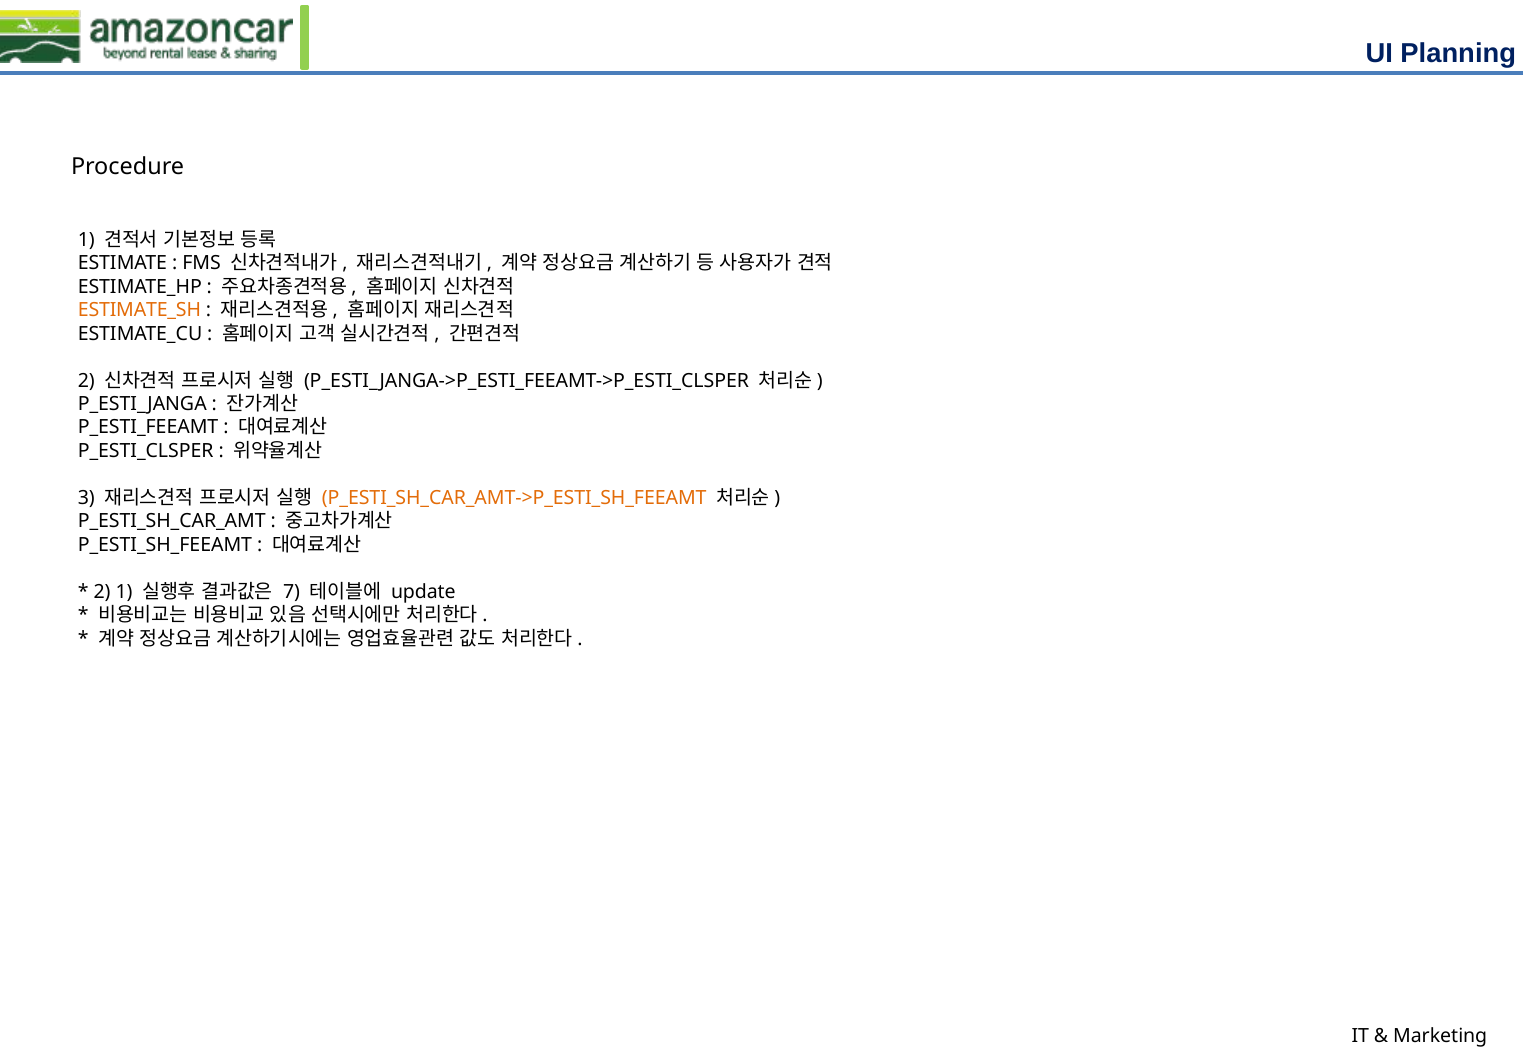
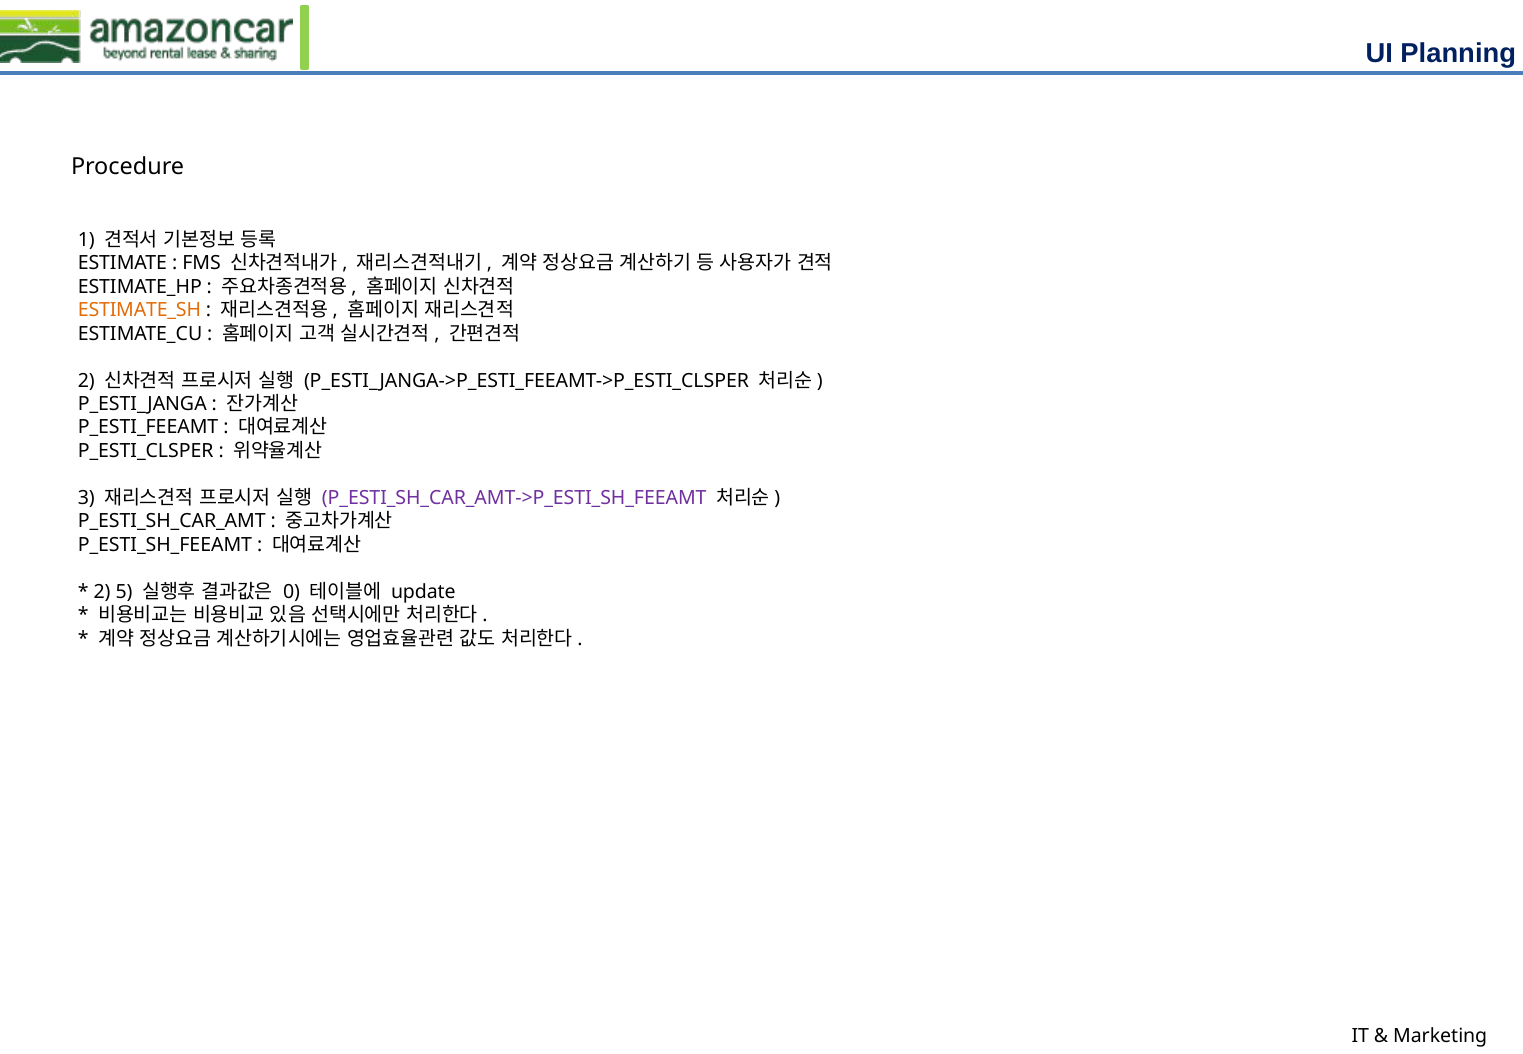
P_ESTI_SH_CAR_AMT->P_ESTI_SH_FEEAMT colour: orange -> purple
2 1: 1 -> 5
7: 7 -> 0
